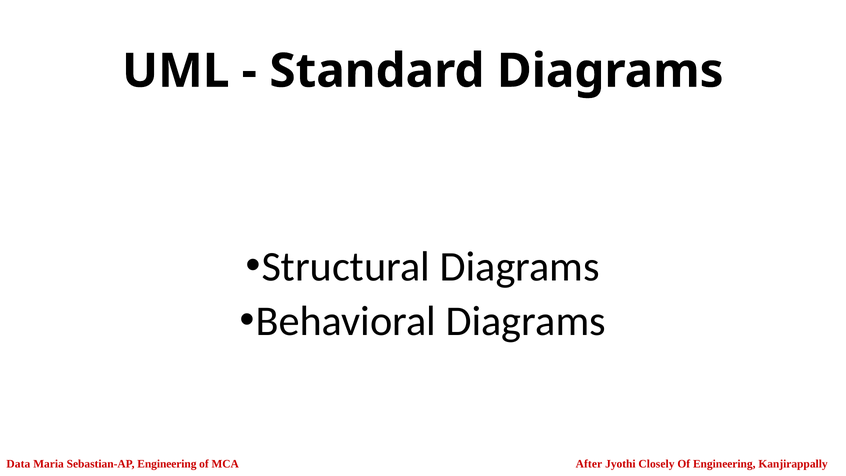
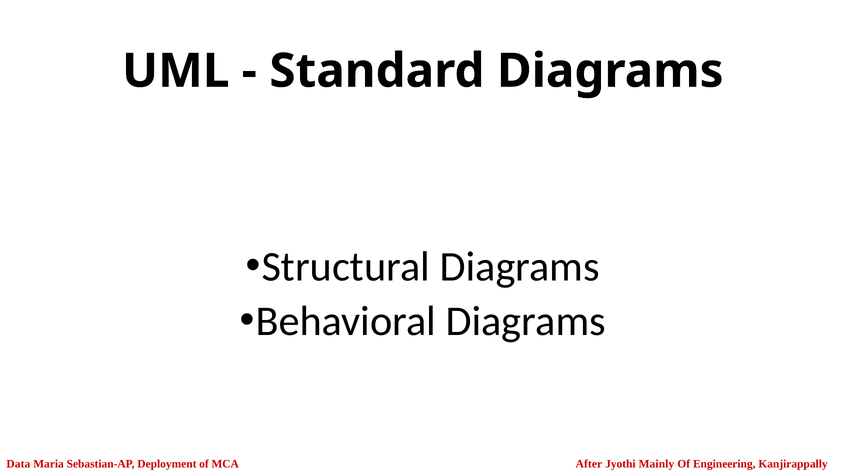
Sebastian-AP Engineering: Engineering -> Deployment
Closely: Closely -> Mainly
